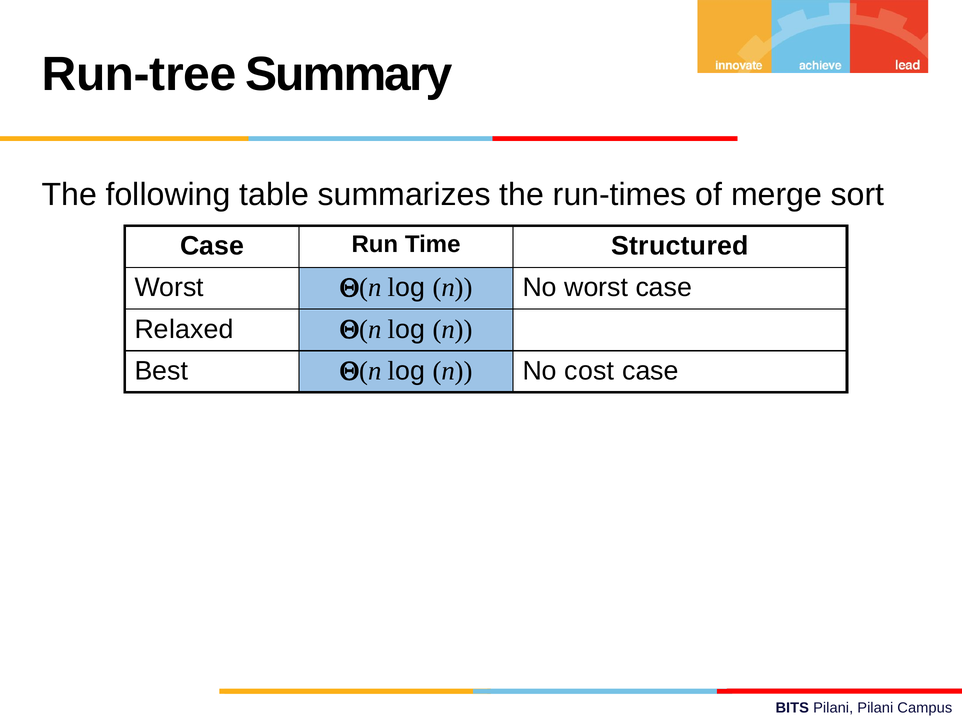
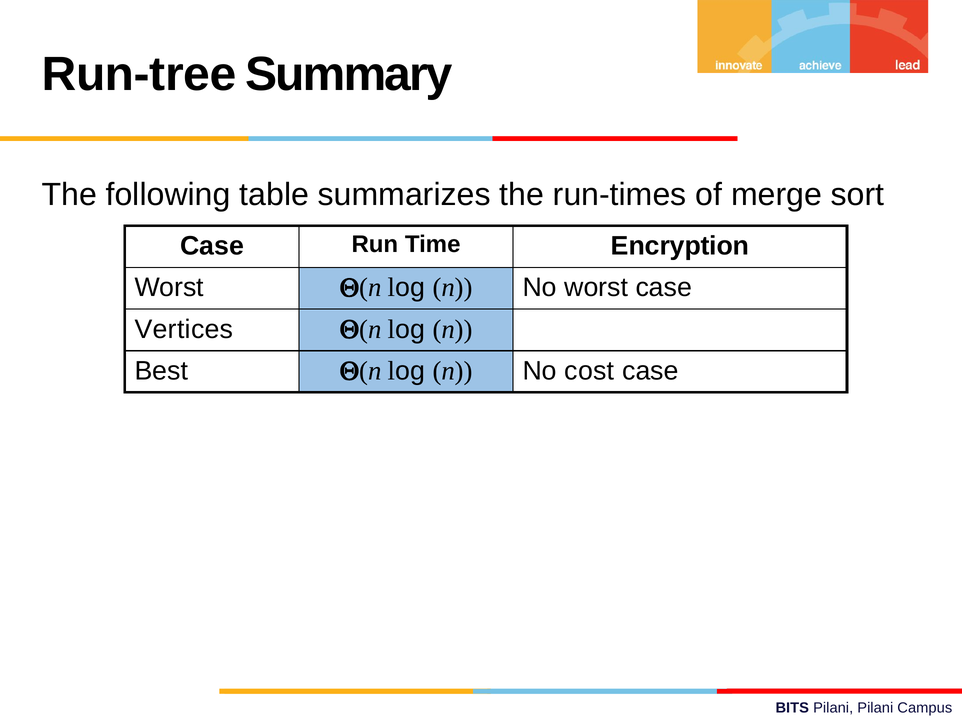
Structured: Structured -> Encryption
Relaxed: Relaxed -> Vertices
